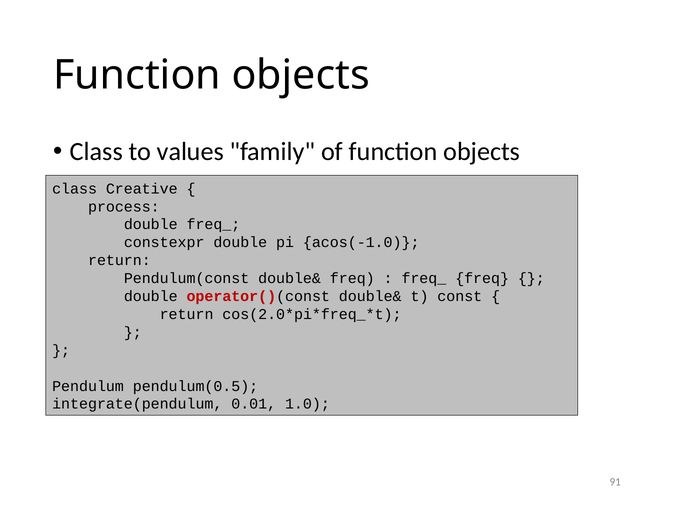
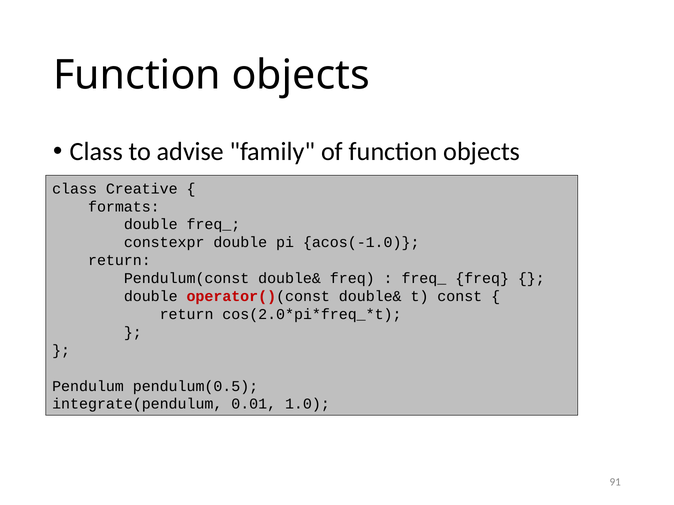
values: values -> advise
process: process -> formats
